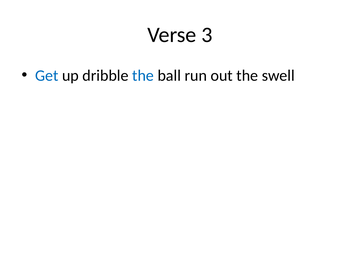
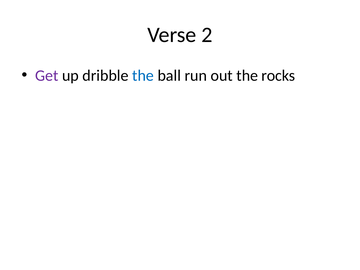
3: 3 -> 2
Get colour: blue -> purple
swell: swell -> rocks
